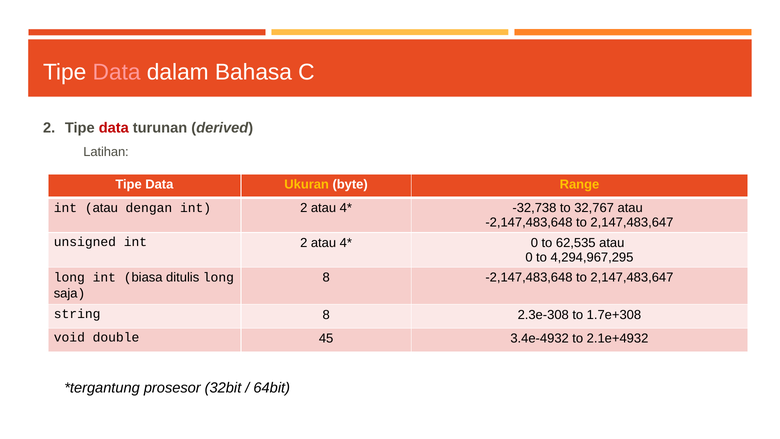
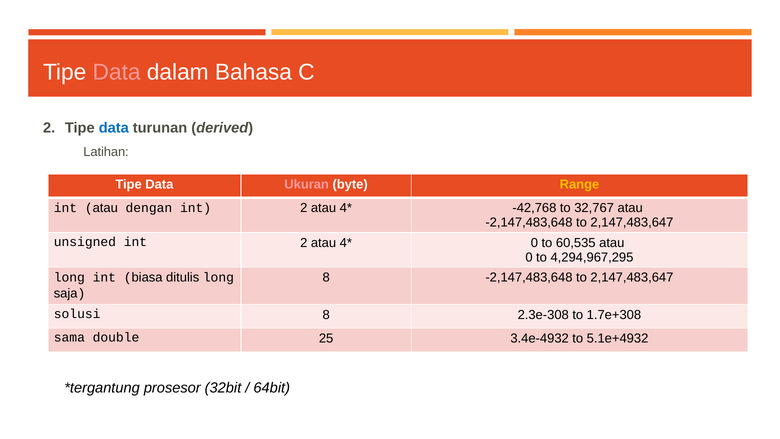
data at (114, 128) colour: red -> blue
Ukuran colour: yellow -> pink
-32,738: -32,738 -> -42,768
62,535: 62,535 -> 60,535
string: string -> solusi
void: void -> sama
45: 45 -> 25
2.1e+4932: 2.1e+4932 -> 5.1e+4932
